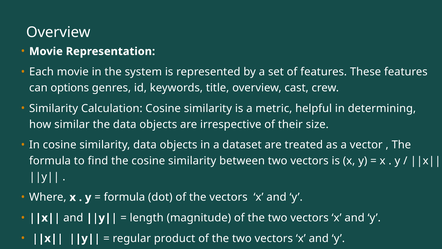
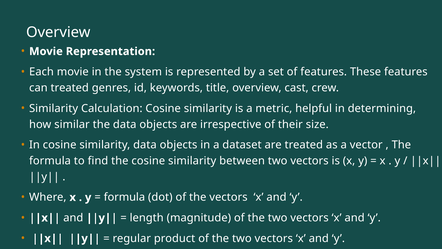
can options: options -> treated
